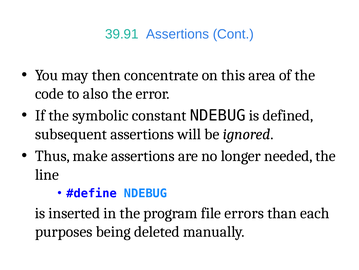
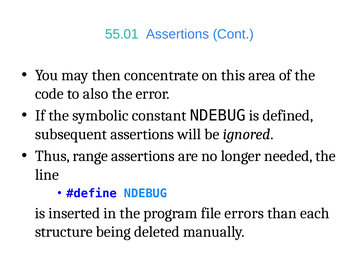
39.91: 39.91 -> 55.01
make: make -> range
purposes: purposes -> structure
